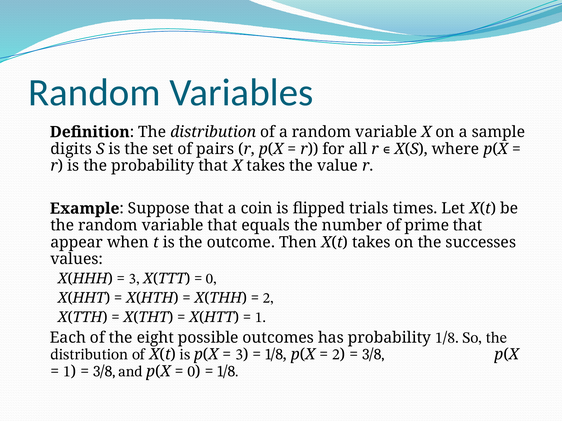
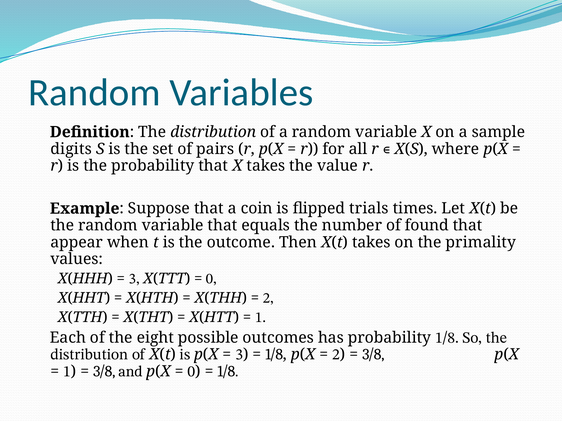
prime: prime -> found
successes: successes -> primality
